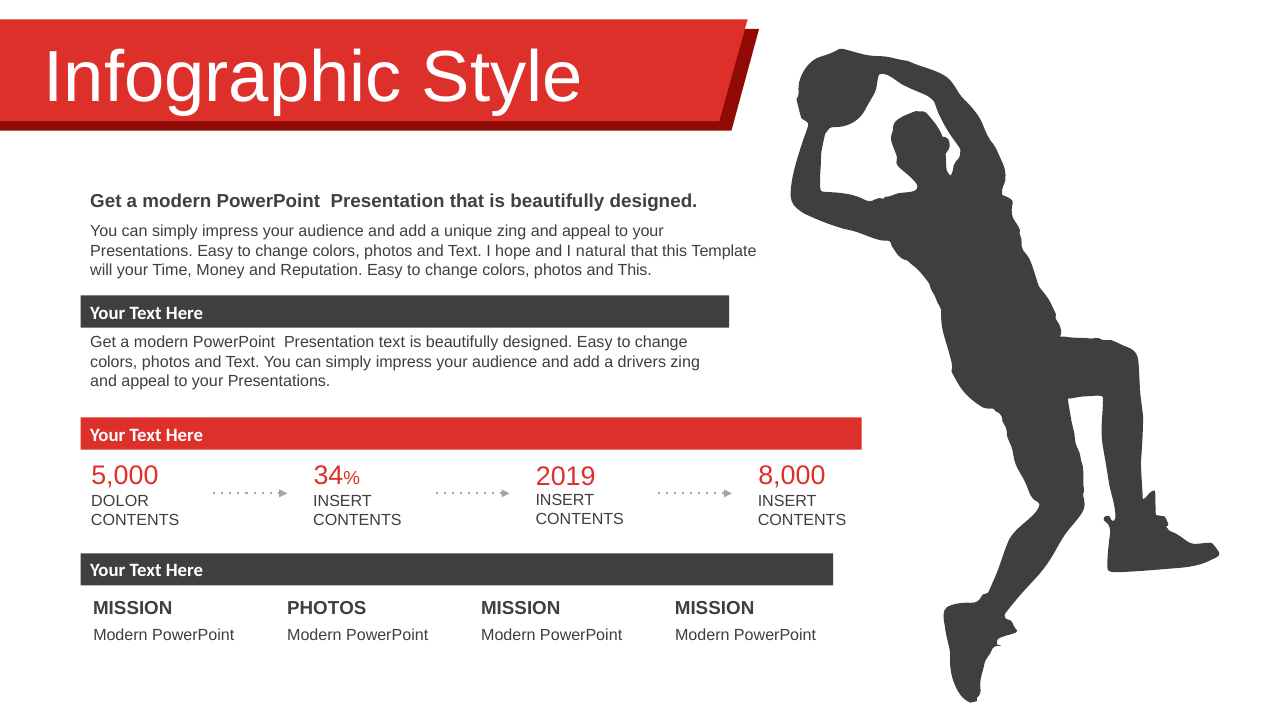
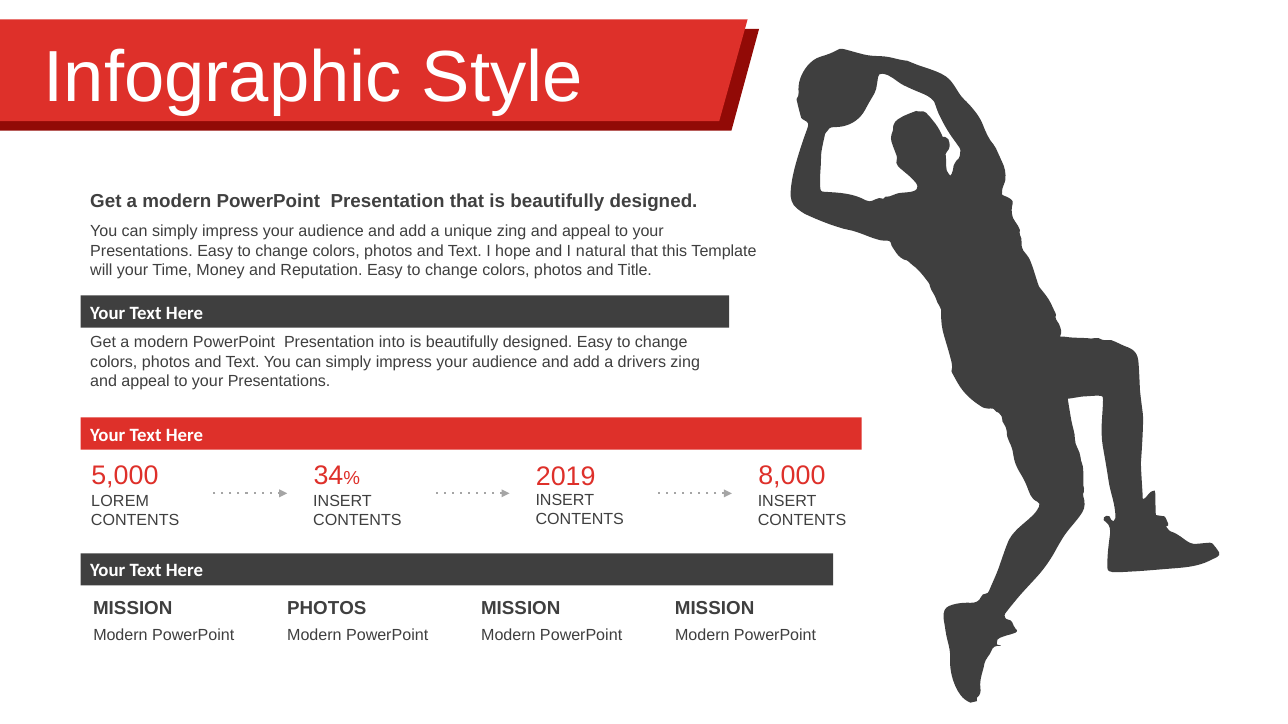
and This: This -> Title
Presentation text: text -> into
DOLOR: DOLOR -> LOREM
